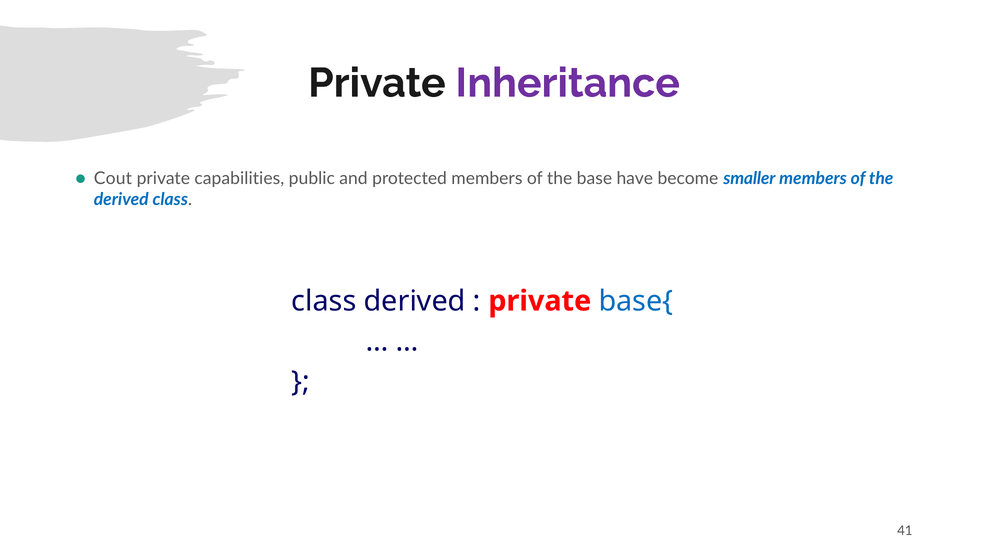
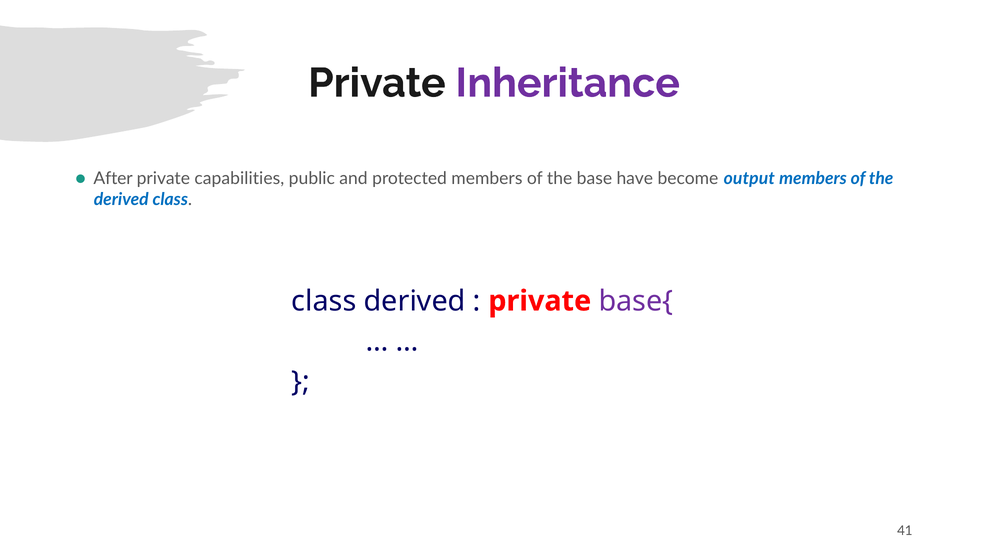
Cout: Cout -> After
smaller: smaller -> output
base{ colour: blue -> purple
